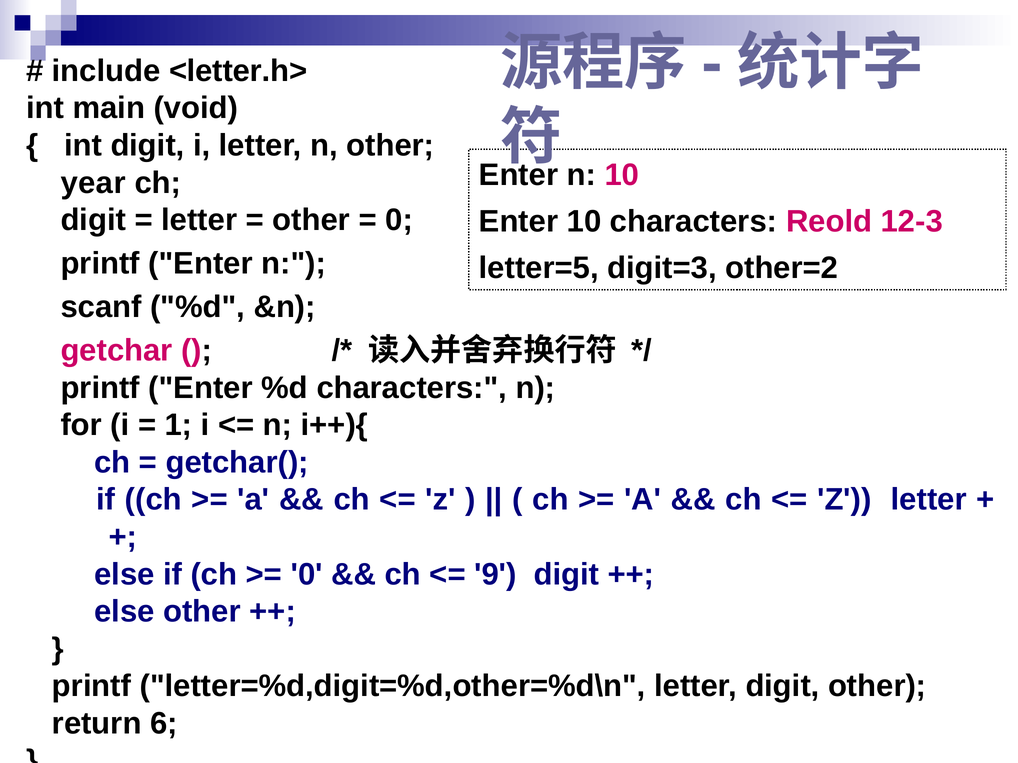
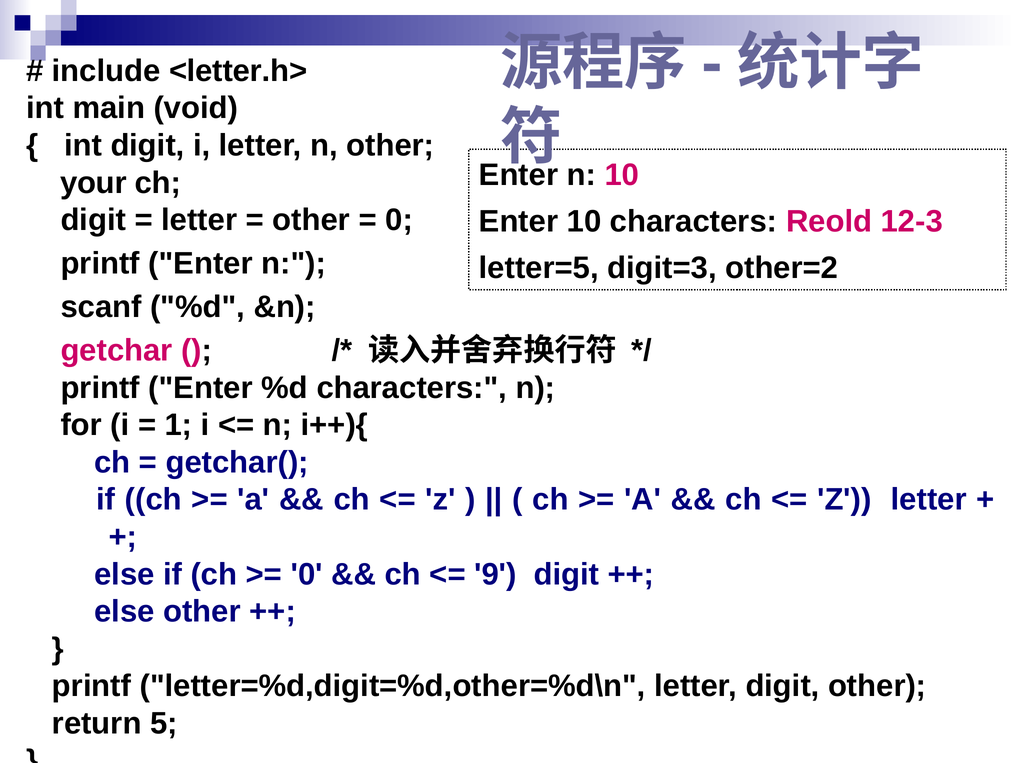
year: year -> your
6: 6 -> 5
